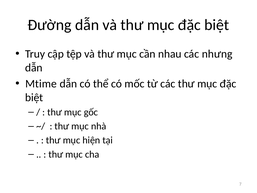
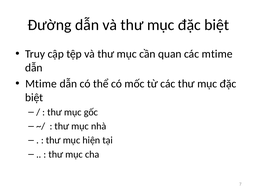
nhau: nhau -> quan
các nhưng: nhưng -> mtime
